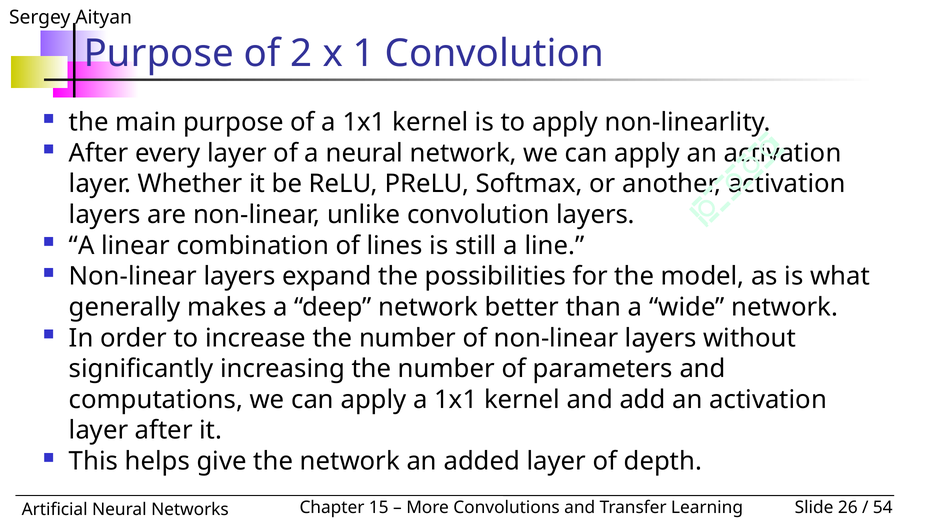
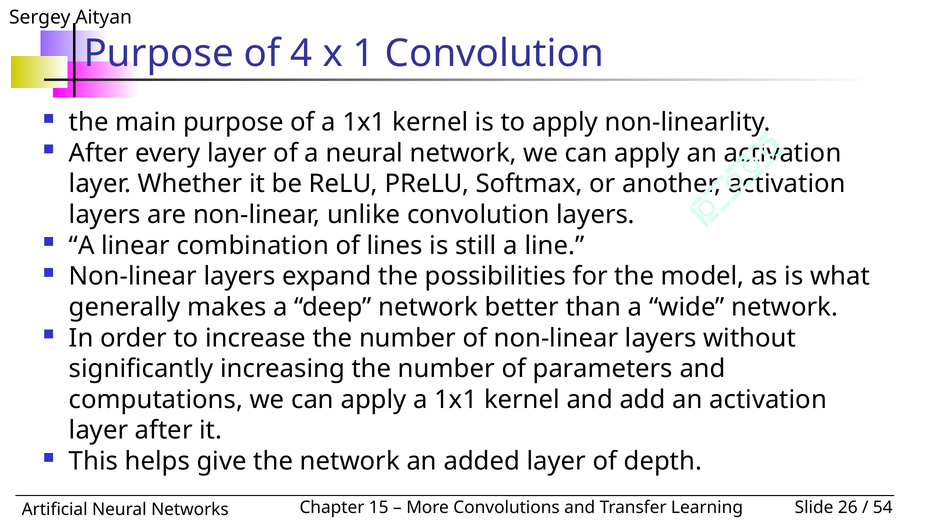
2: 2 -> 4
